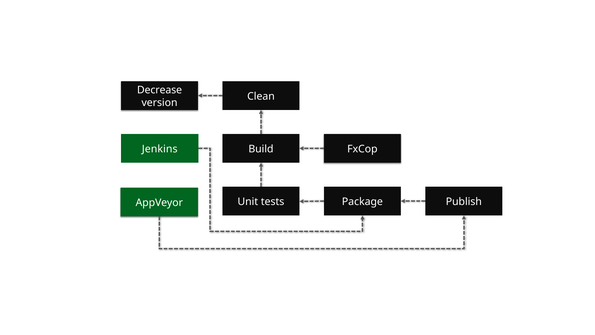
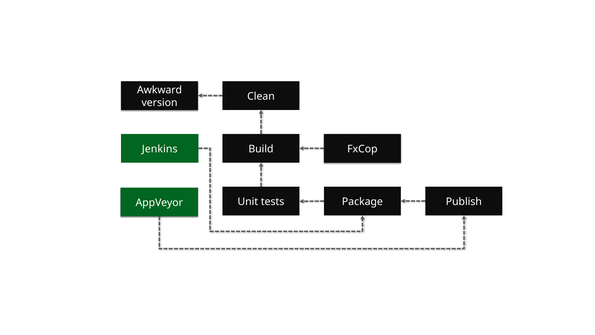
Decrease: Decrease -> Awkward
